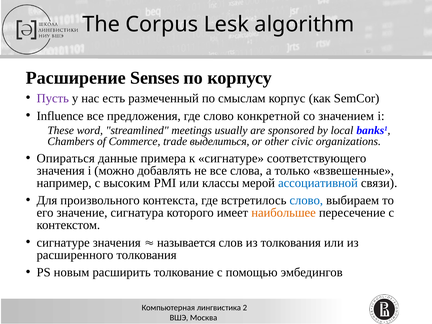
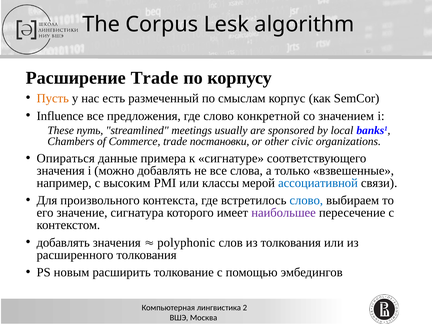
Расширение Senses: Senses -> Trade
Пусть colour: purple -> orange
word: word -> путь
выделиться: выделиться -> постановки
наибольшее colour: orange -> purple
сигнатуре at (63, 243): сигнатуре -> добавлять
называется: называется -> polyphonic
